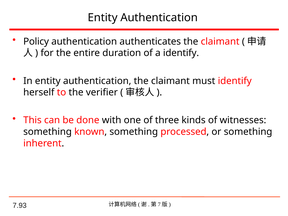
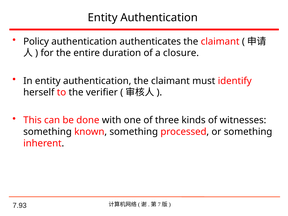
a identify: identify -> closure
